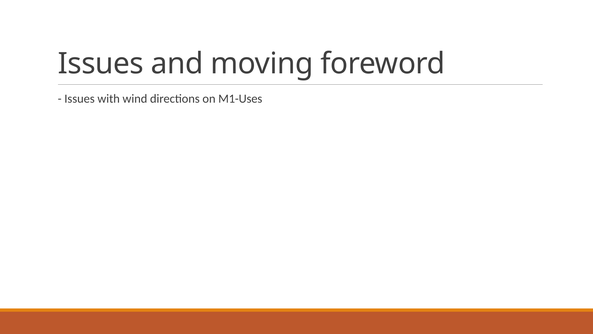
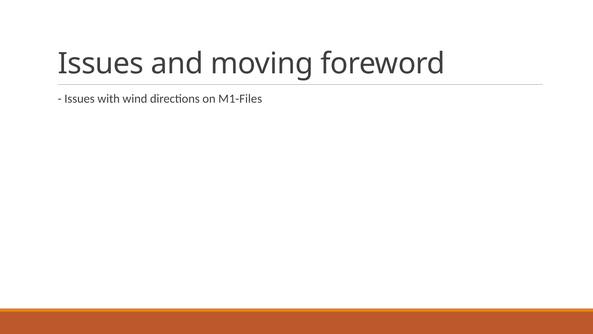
M1-Uses: M1-Uses -> M1-Files
